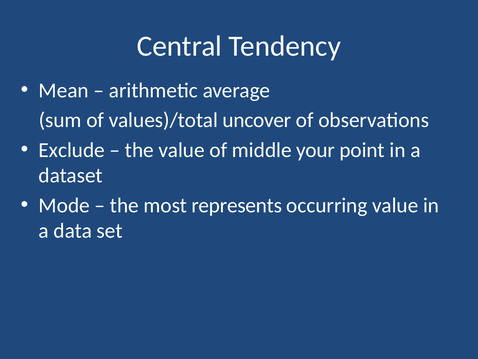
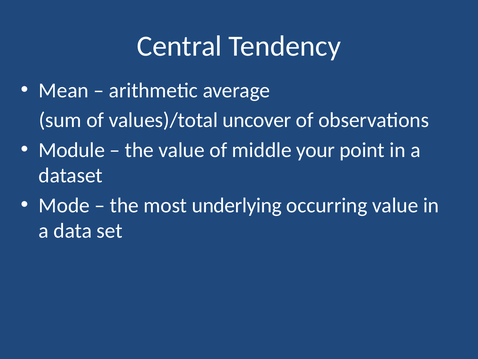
Exclude: Exclude -> Module
represents: represents -> underlying
